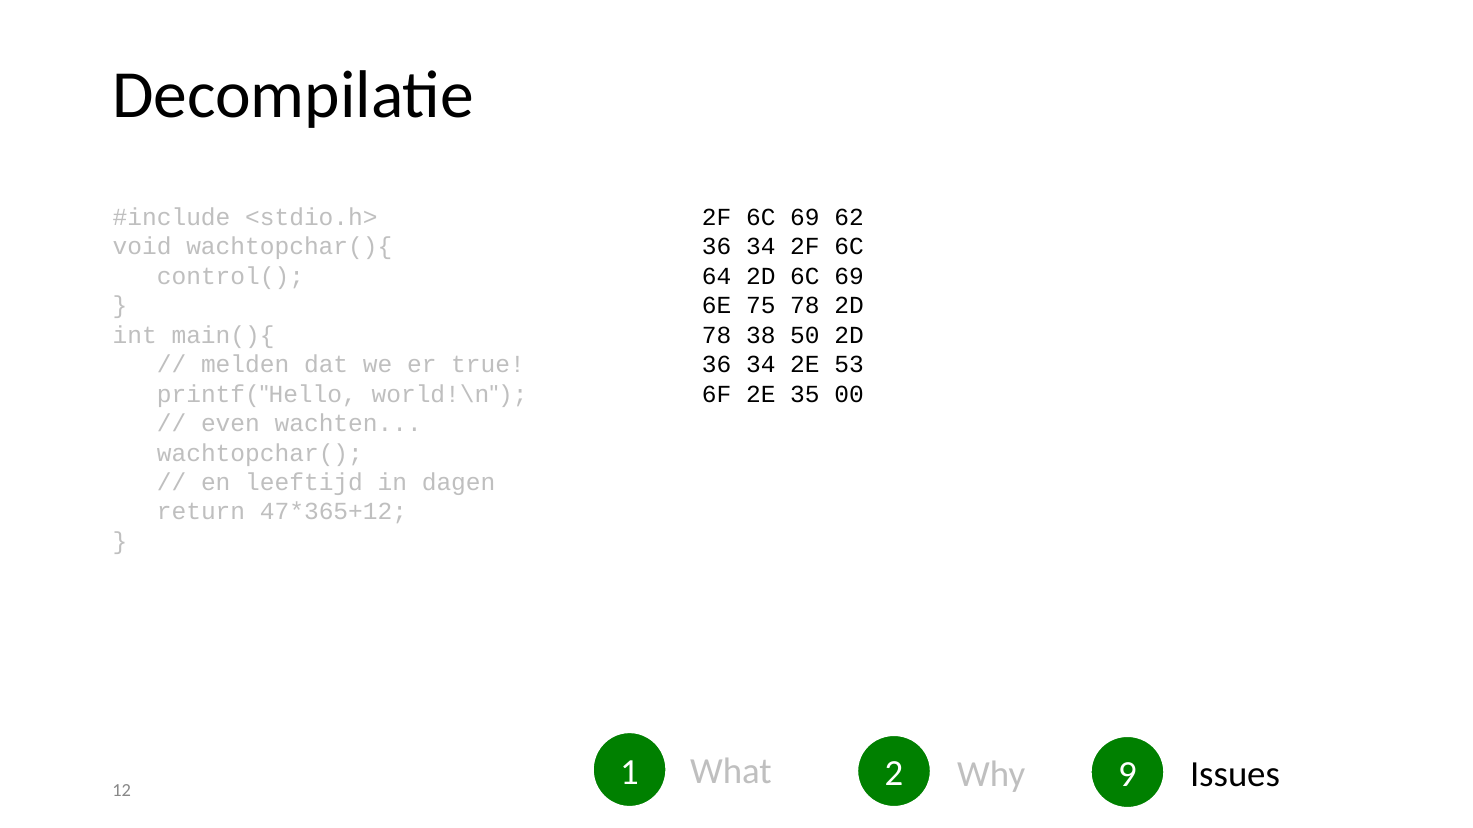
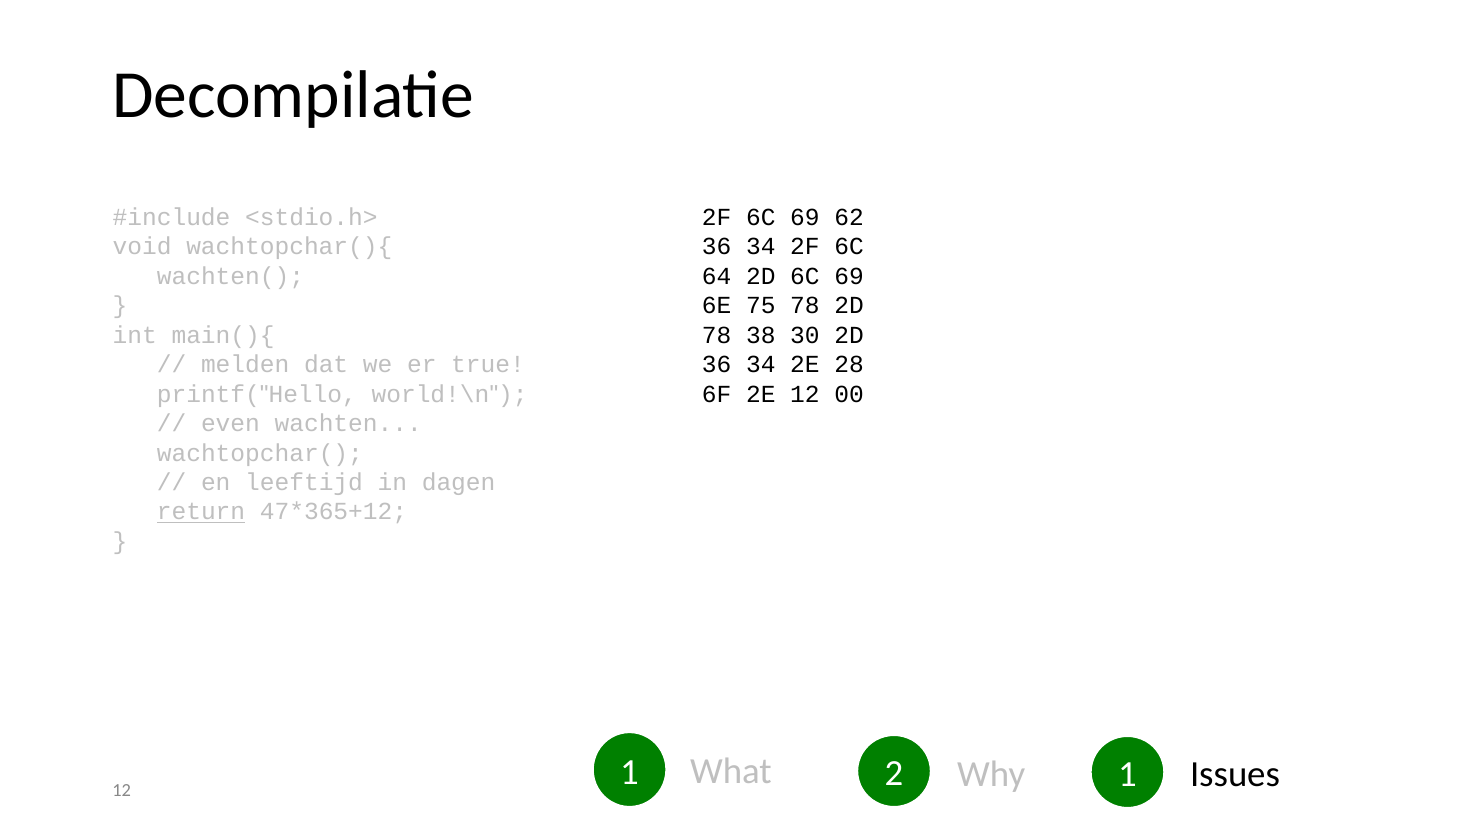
control(: control( -> wachten(
50: 50 -> 30
53: 53 -> 28
2E 35: 35 -> 12
return underline: none -> present
2 9: 9 -> 1
